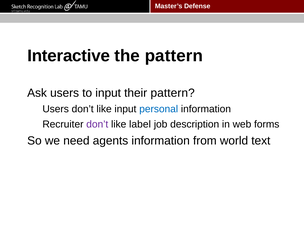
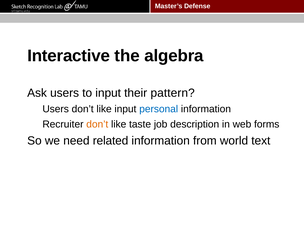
the pattern: pattern -> algebra
don’t at (97, 124) colour: purple -> orange
label: label -> taste
agents: agents -> related
